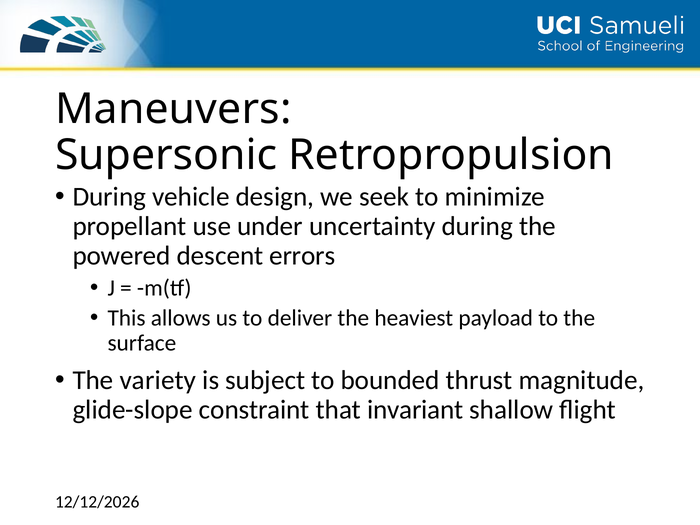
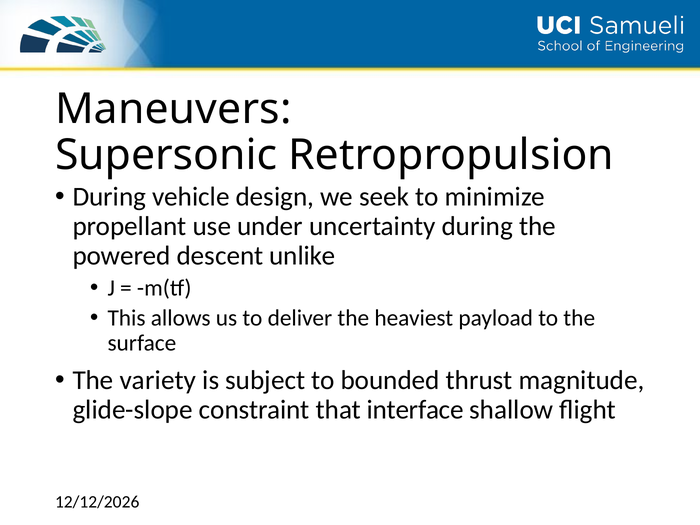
errors: errors -> unlike
invariant: invariant -> interface
